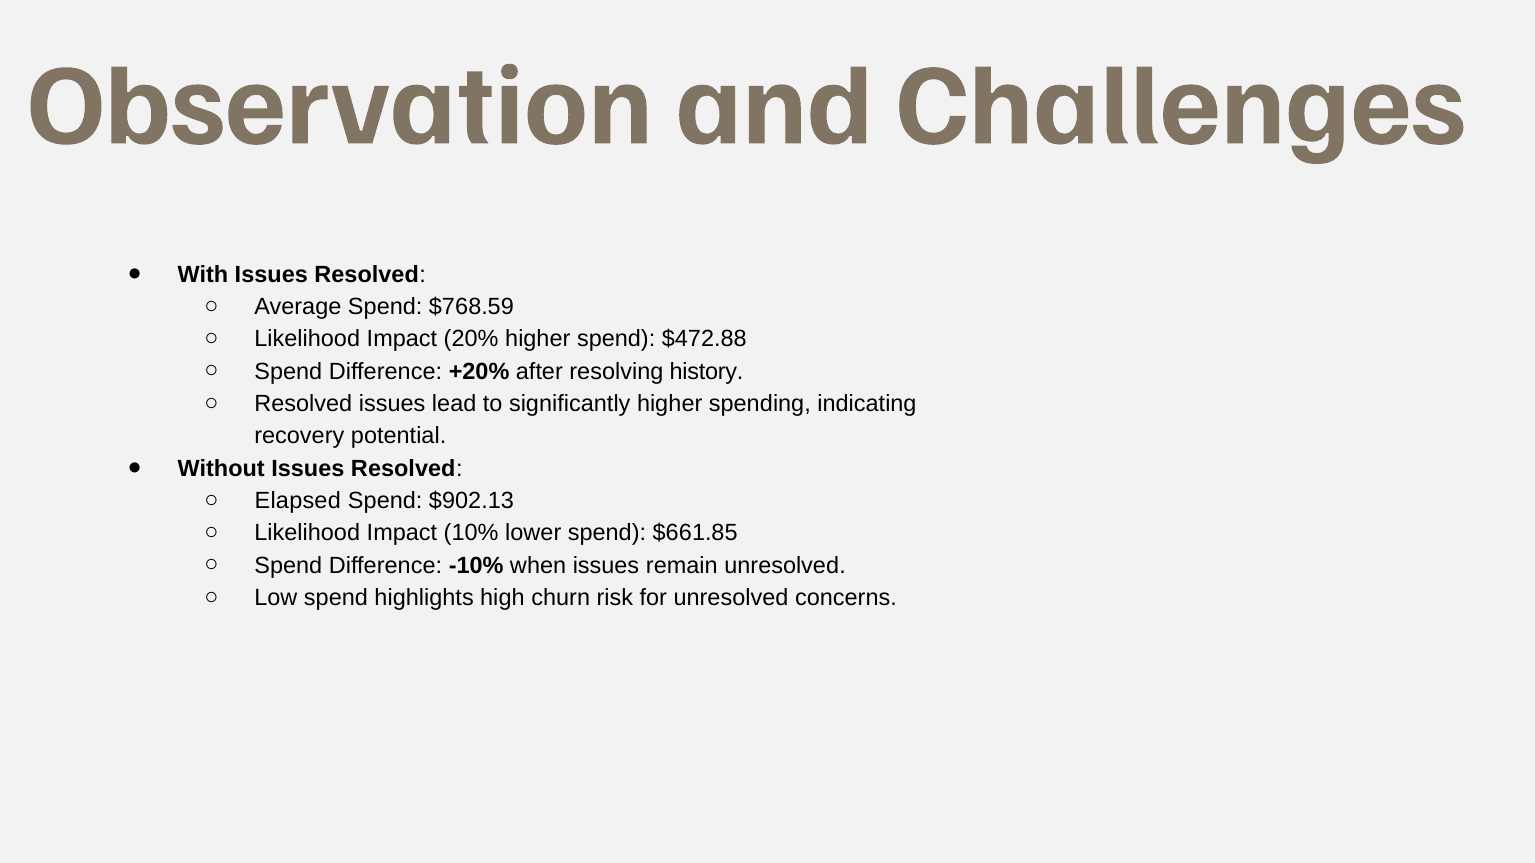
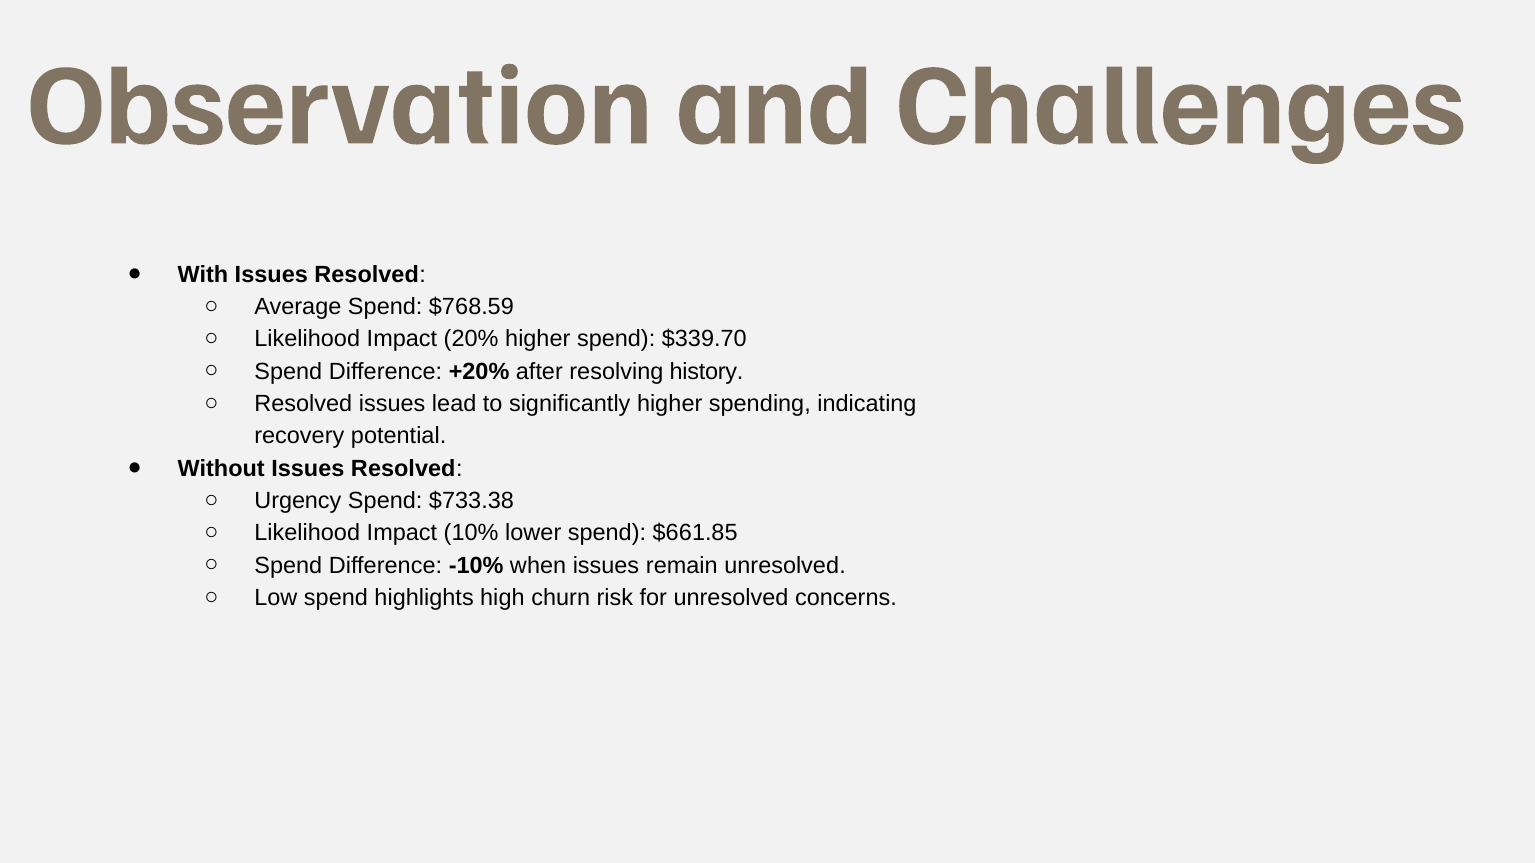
$472.88: $472.88 -> $339.70
Elapsed: Elapsed -> Urgency
$902.13: $902.13 -> $733.38
